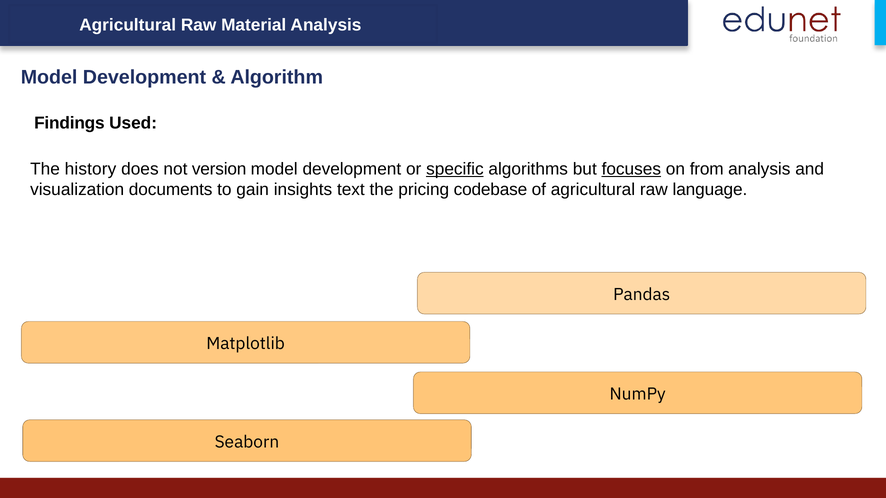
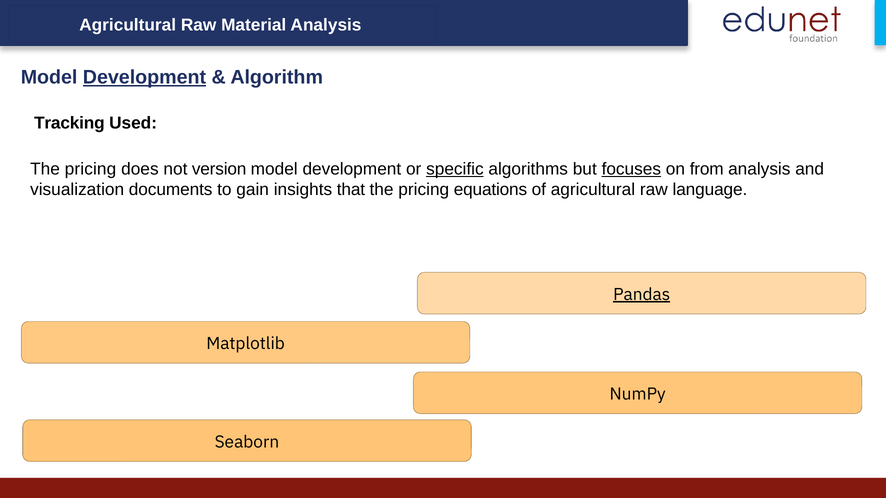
Development at (144, 77) underline: none -> present
Findings: Findings -> Tracking
history at (90, 169): history -> pricing
text: text -> that
codebase: codebase -> equations
Pandas underline: none -> present
